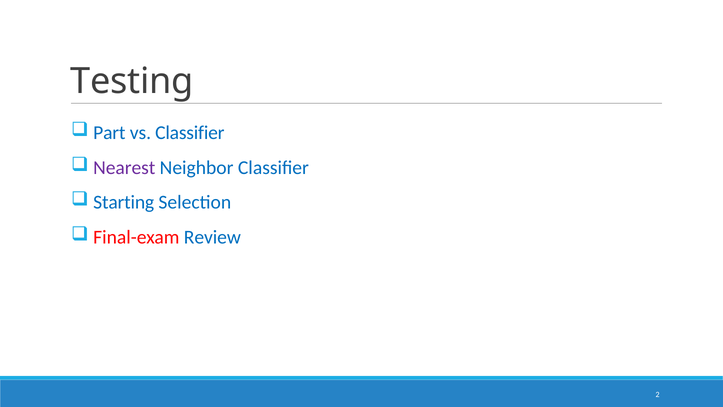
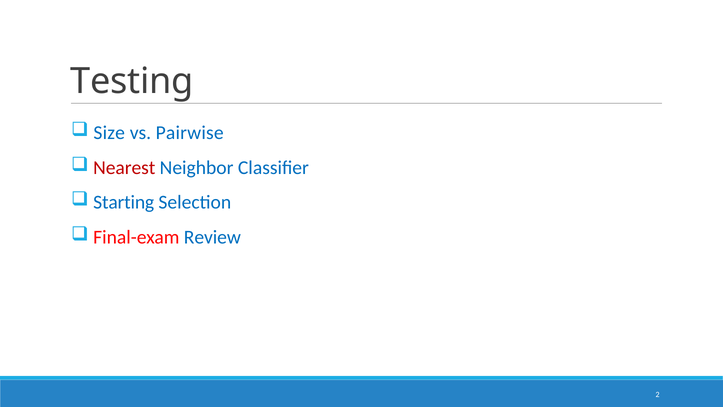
Part: Part -> Size
vs Classifier: Classifier -> Pairwise
Nearest colour: purple -> red
